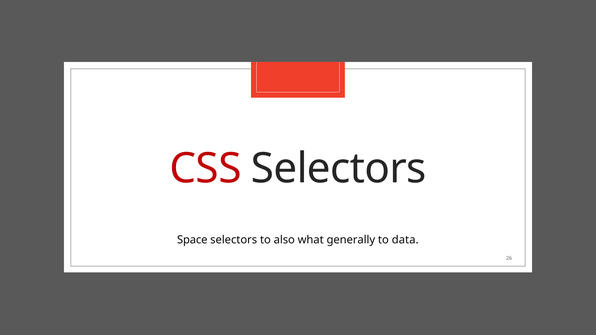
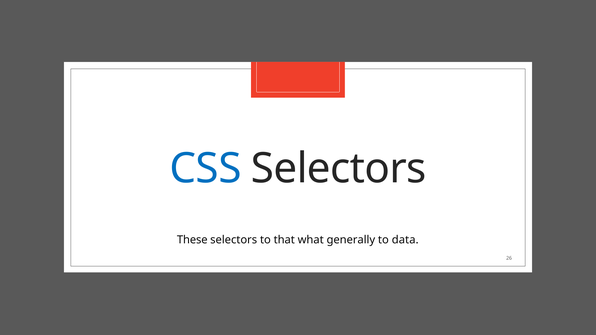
CSS colour: red -> blue
Space: Space -> These
also: also -> that
